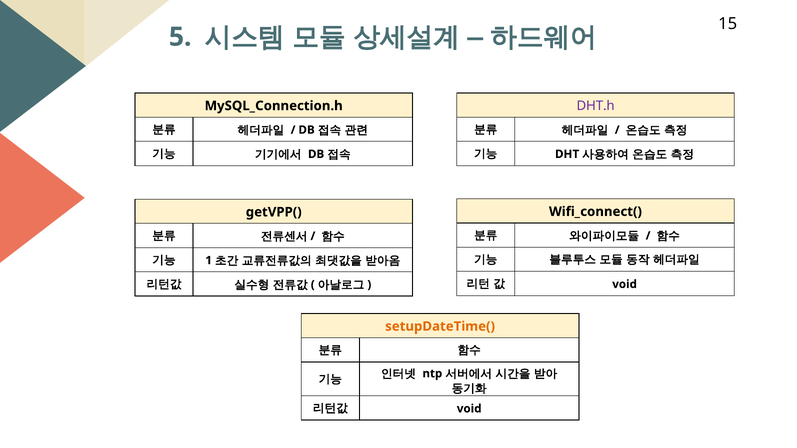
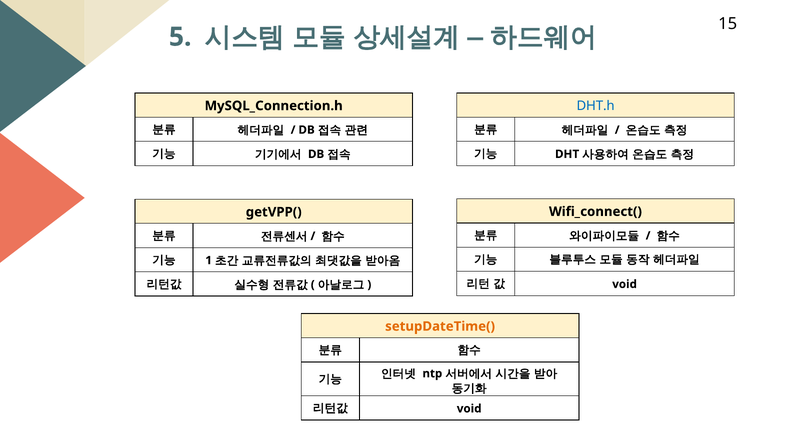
DHT.h colour: purple -> blue
